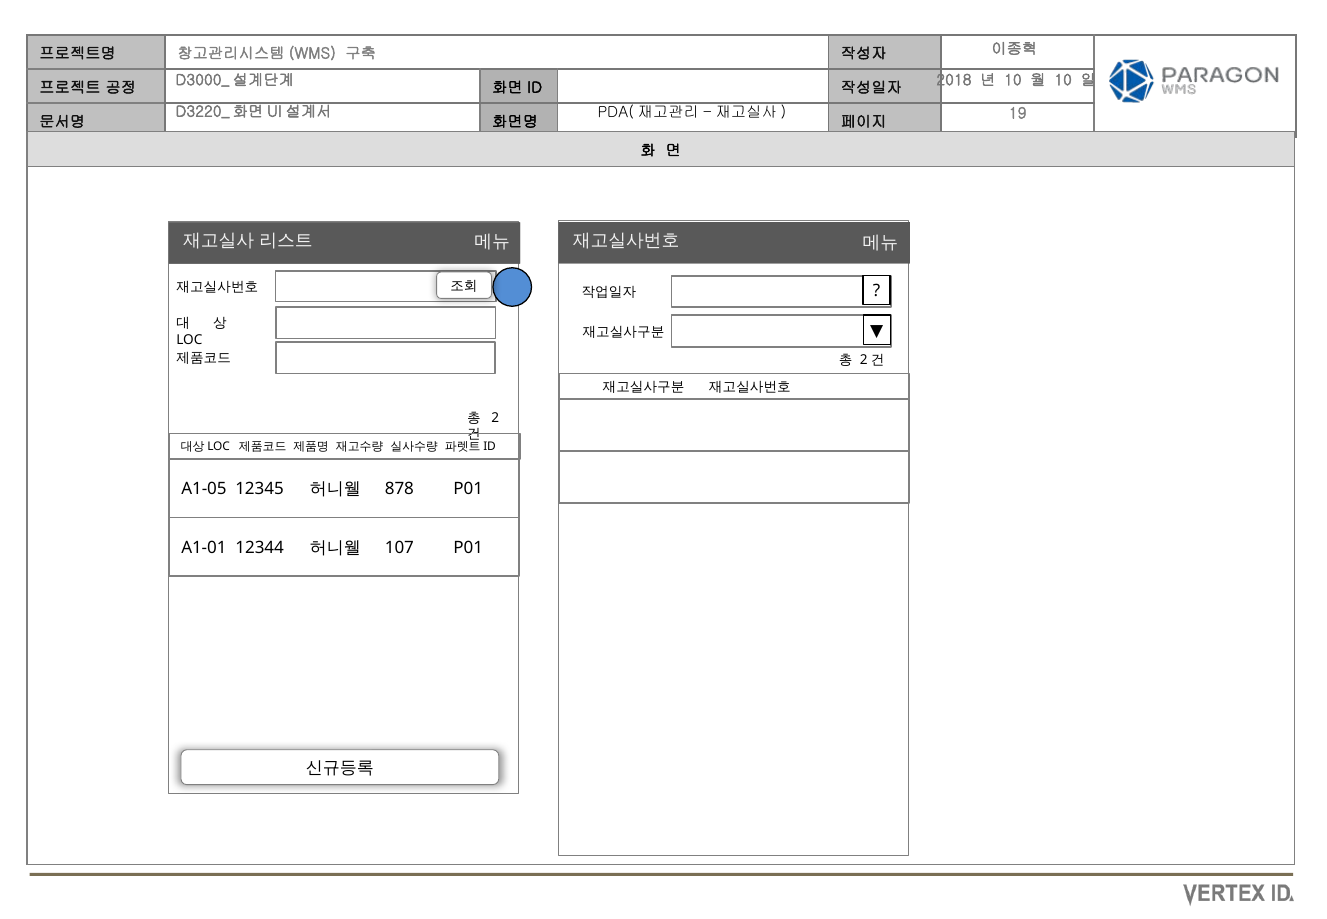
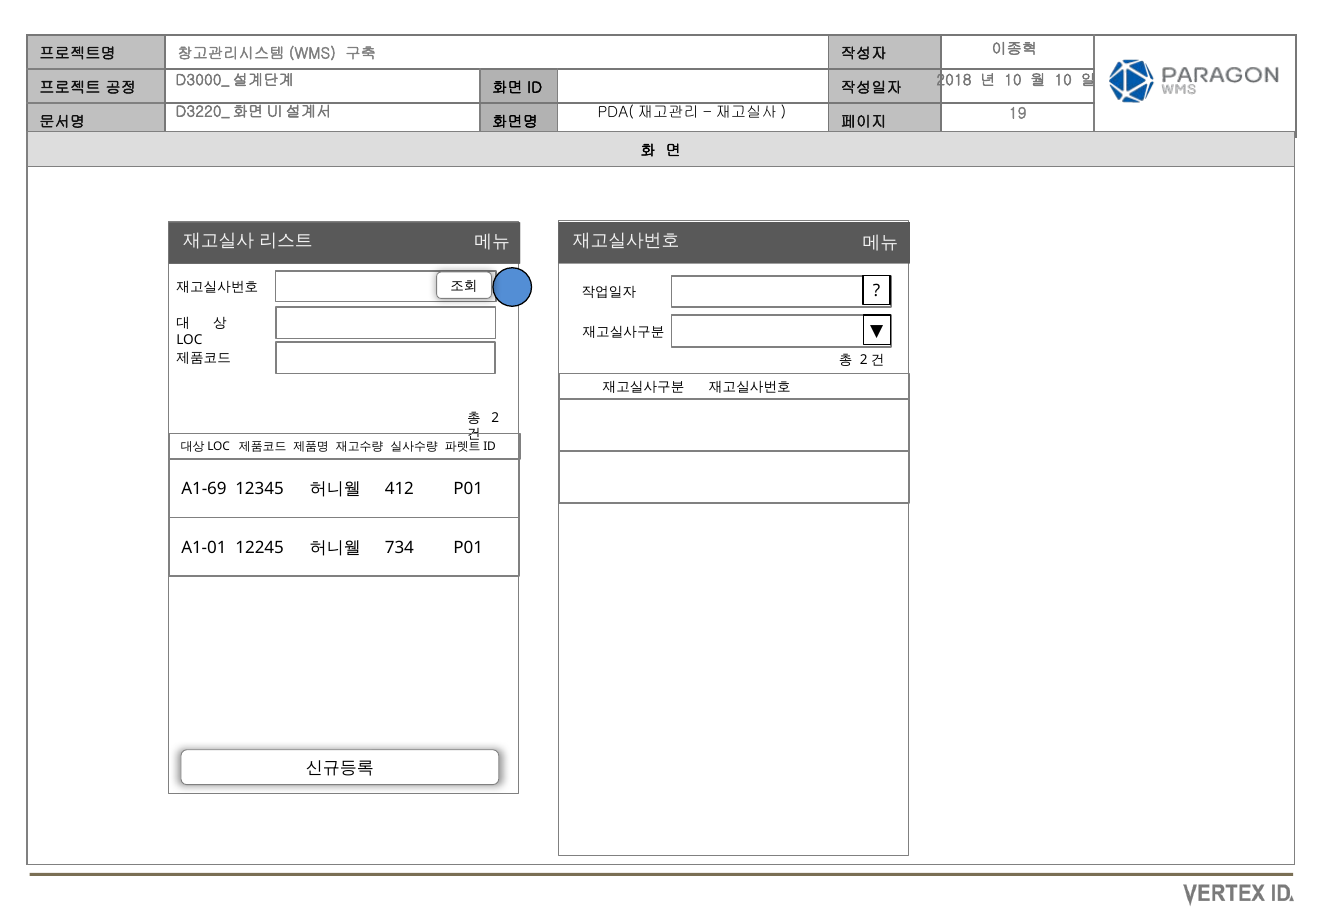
A1-05: A1-05 -> A1-69
878: 878 -> 412
12344: 12344 -> 12245
107: 107 -> 734
